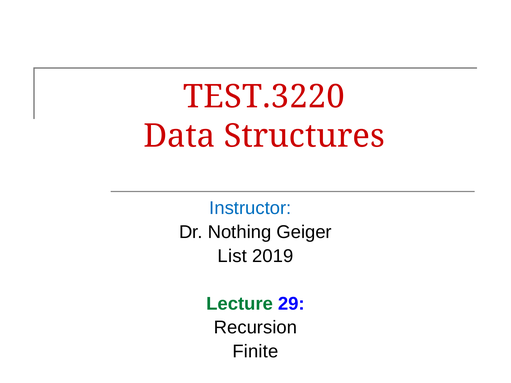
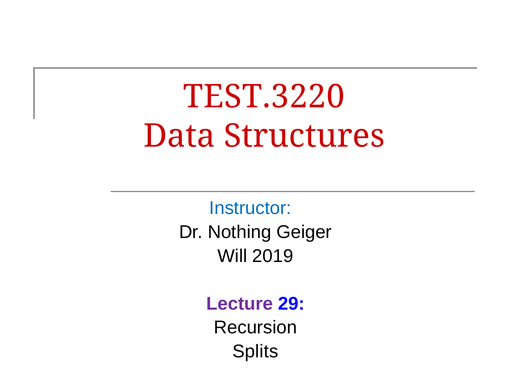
List: List -> Will
Lecture colour: green -> purple
Finite: Finite -> Splits
